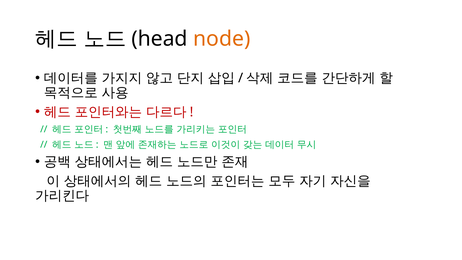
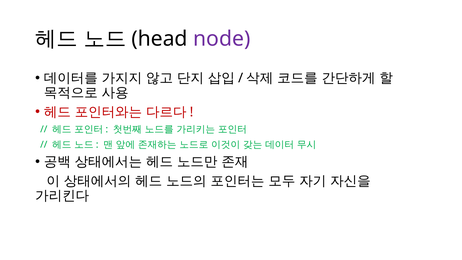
node colour: orange -> purple
